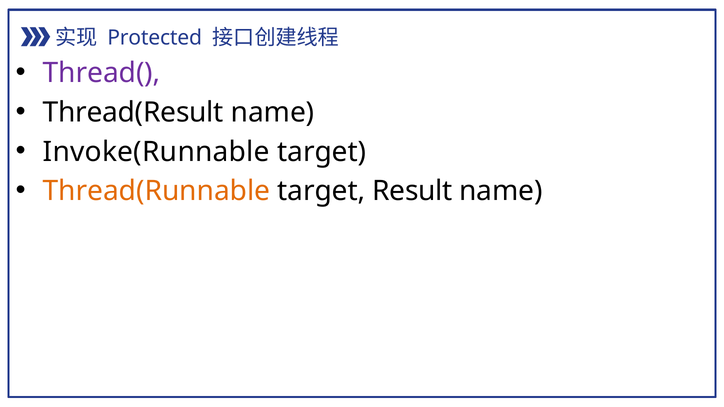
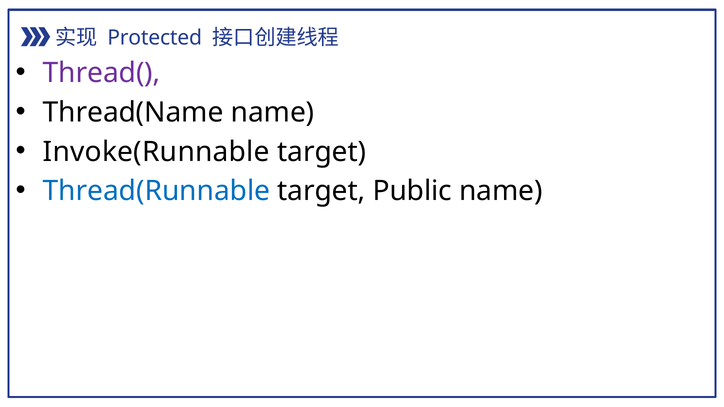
Thread(Result: Thread(Result -> Thread(Name
Thread(Runnable colour: orange -> blue
Result: Result -> Public
